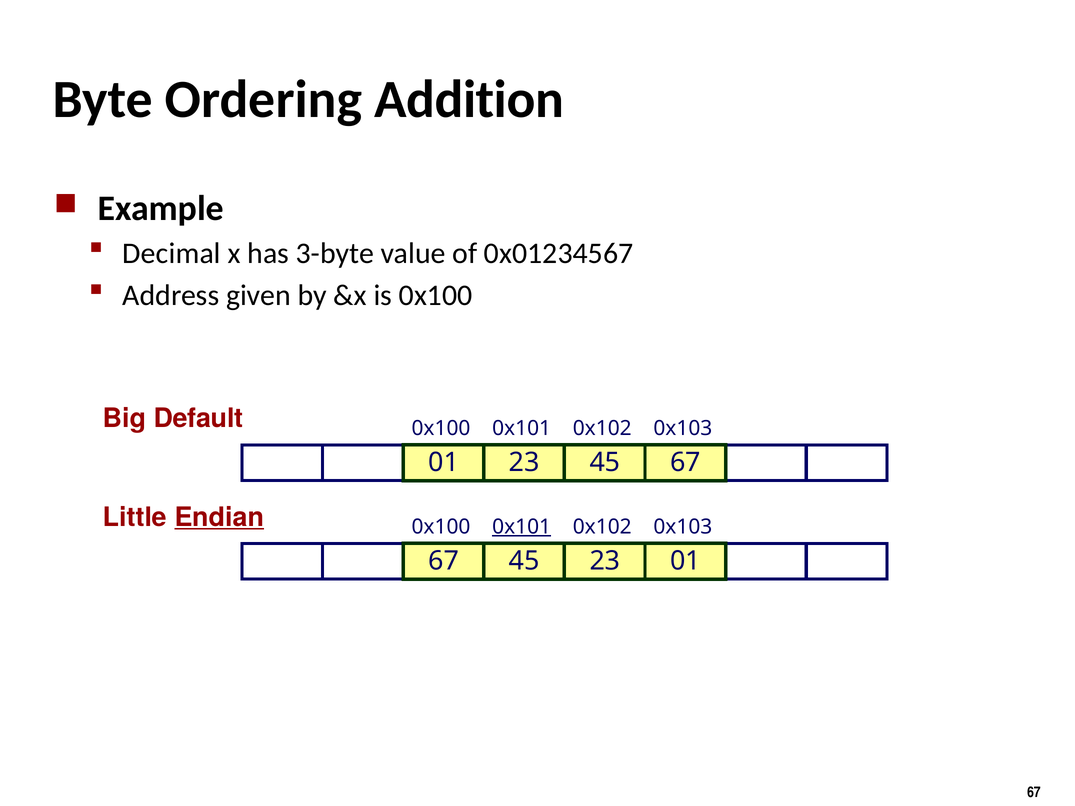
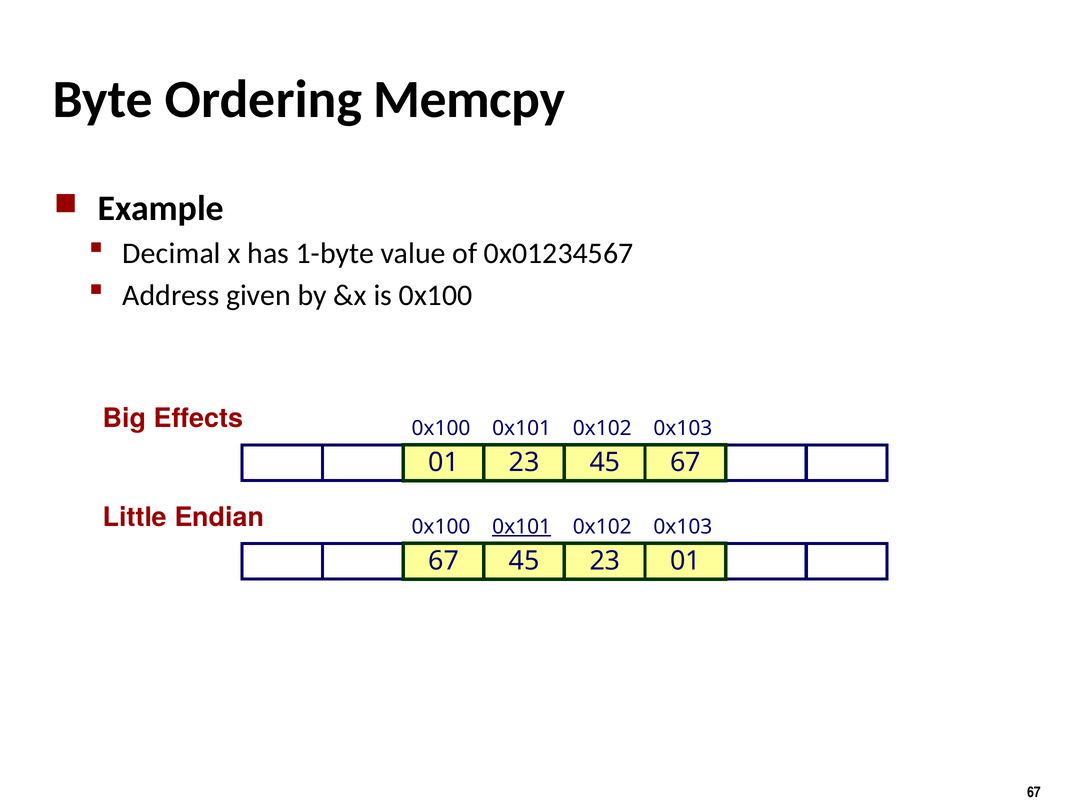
Addition: Addition -> Memcpy
3-byte: 3-byte -> 1-byte
Default: Default -> Effects
Endian underline: present -> none
